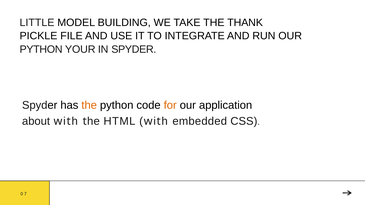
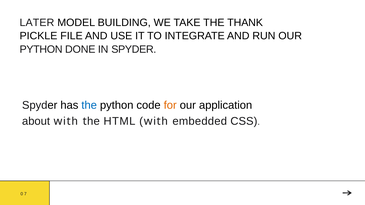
LITTLE: LITTLE -> LATER
YOUR: YOUR -> DONE
the at (89, 105) colour: orange -> blue
